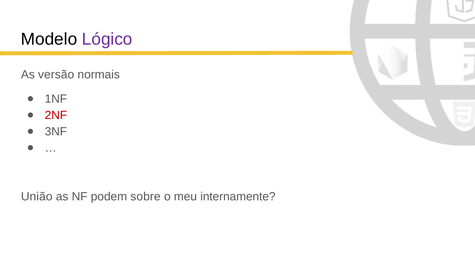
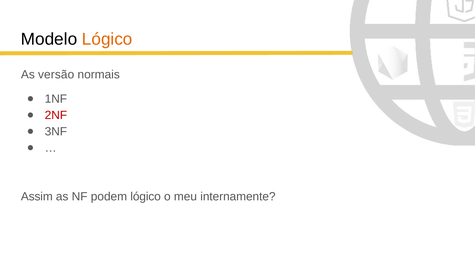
Lógico at (107, 39) colour: purple -> orange
União: União -> Assim
podem sobre: sobre -> lógico
